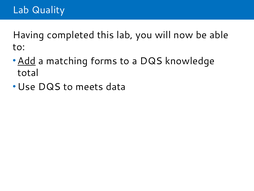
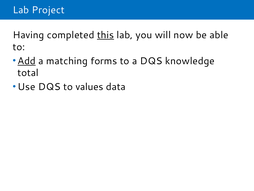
Quality: Quality -> Project
this underline: none -> present
meets: meets -> values
